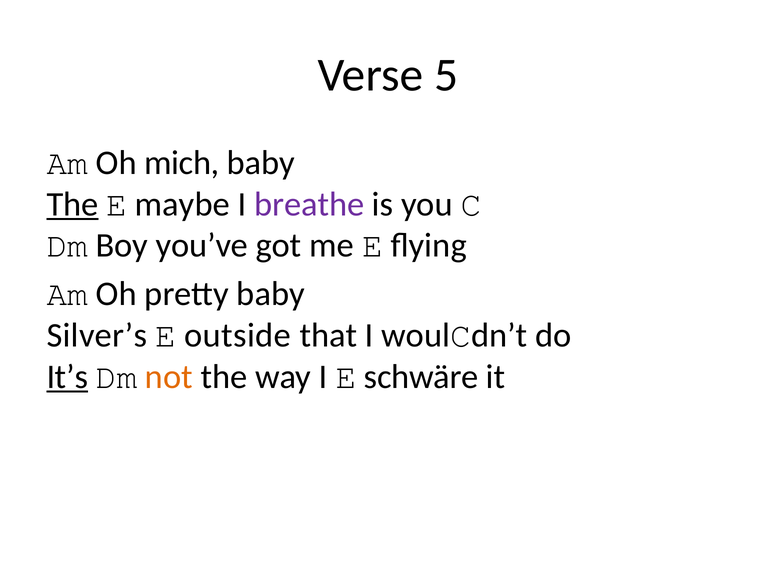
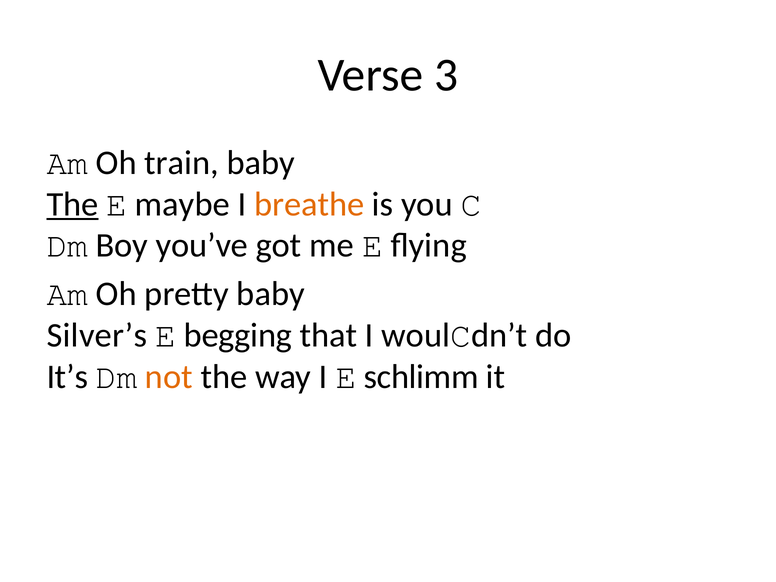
5: 5 -> 3
mich: mich -> train
breathe colour: purple -> orange
outside: outside -> begging
It’s underline: present -> none
schwäre: schwäre -> schlimm
